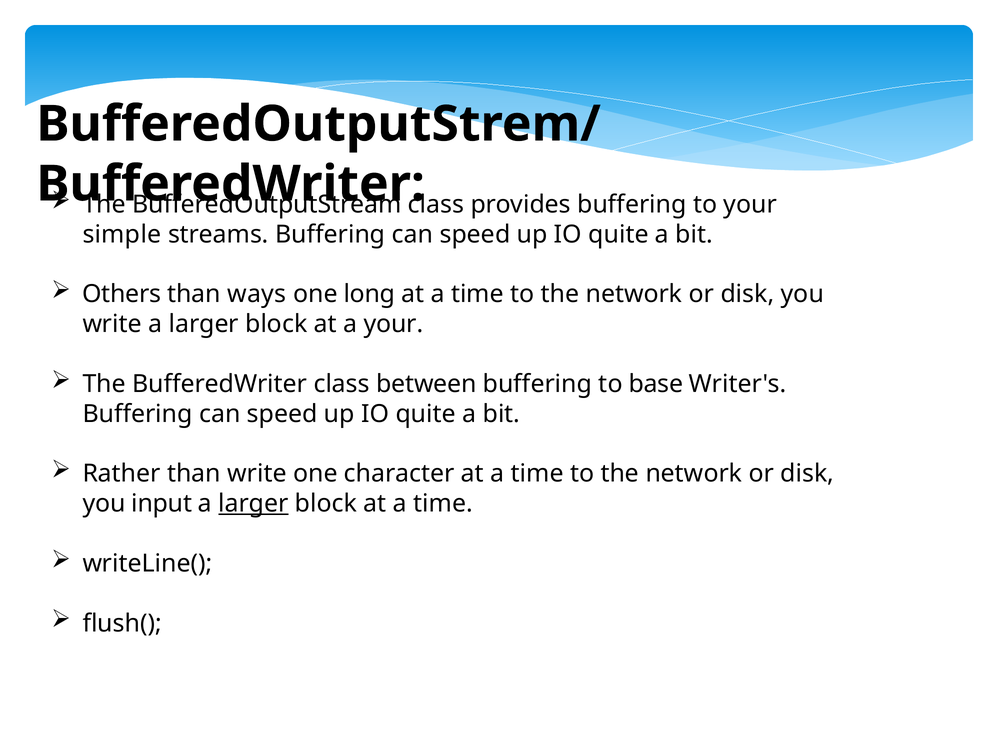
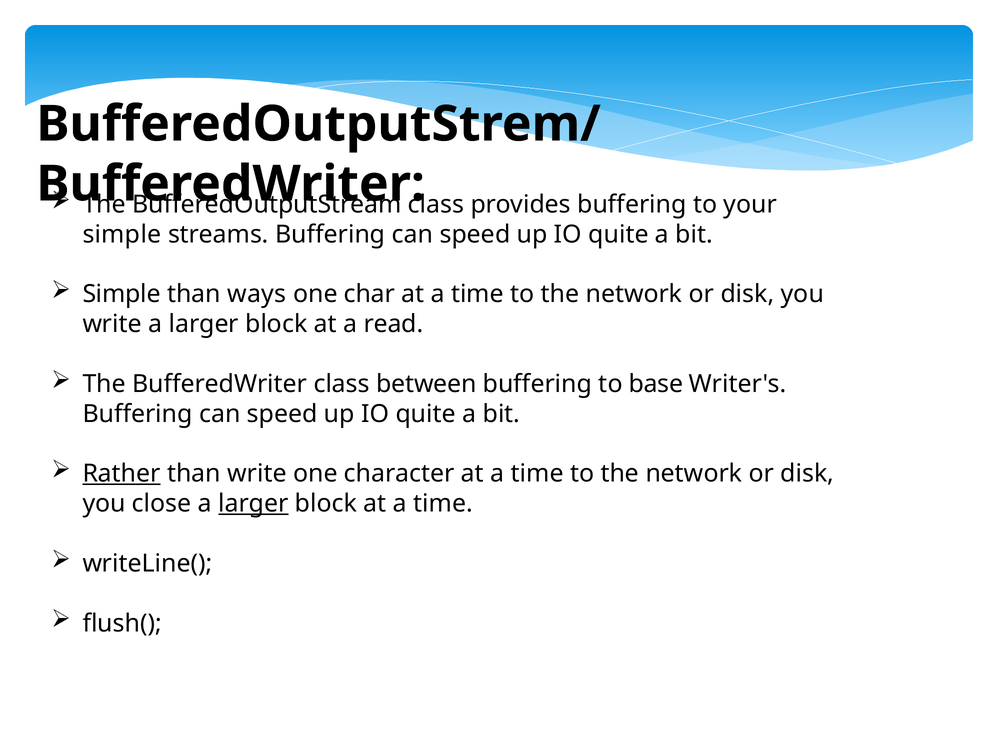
Others at (122, 294): Others -> Simple
long: long -> char
a your: your -> read
Rather underline: none -> present
input: input -> close
